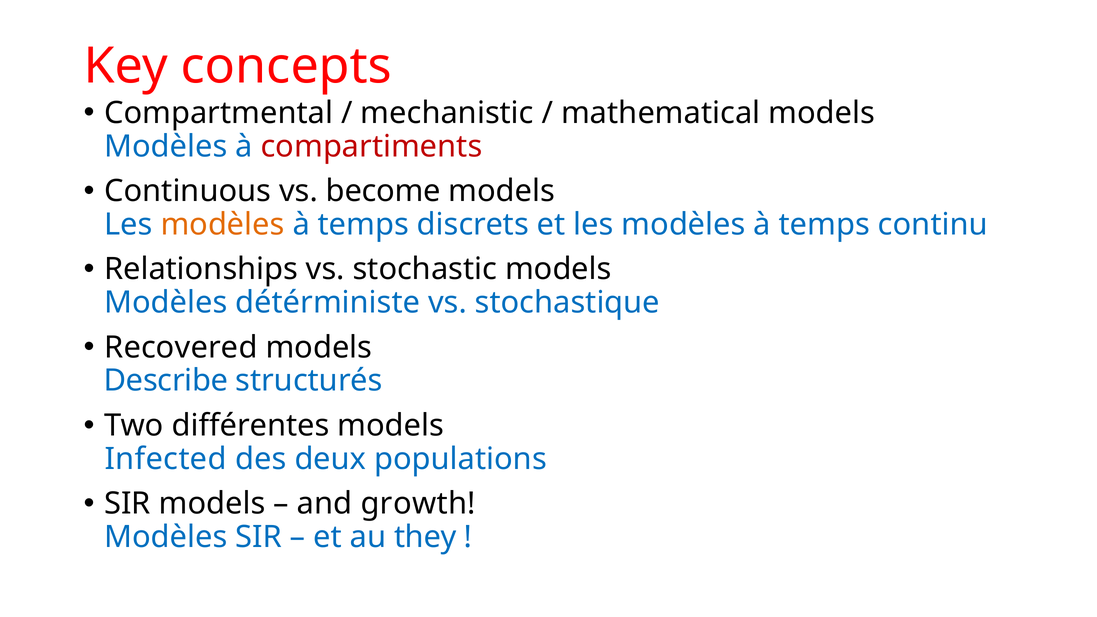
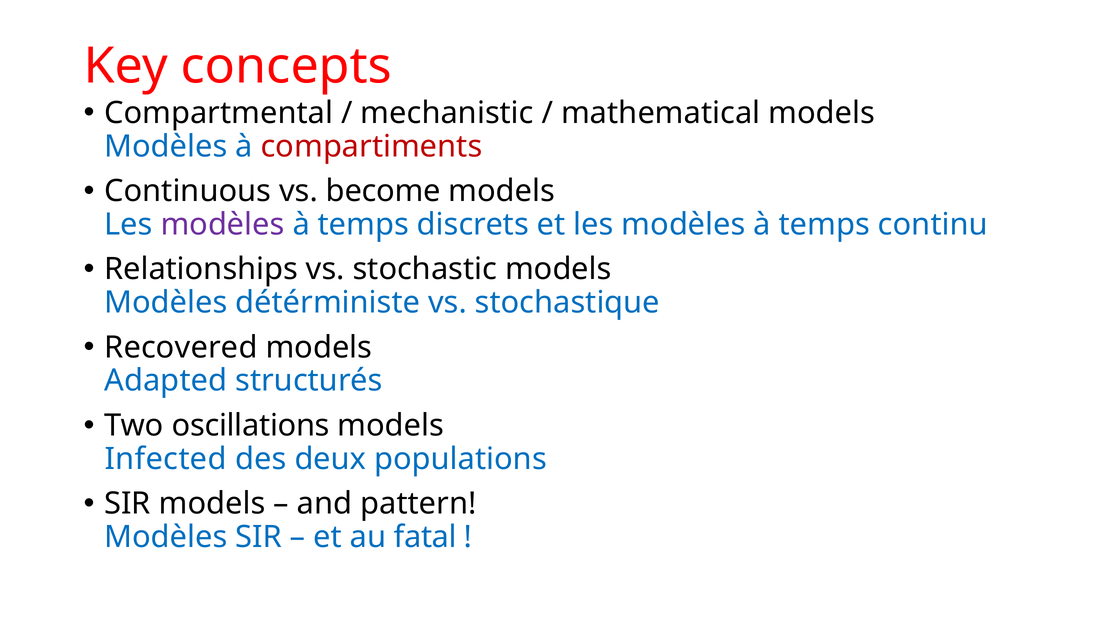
modèles at (223, 225) colour: orange -> purple
Describe: Describe -> Adapted
différentes: différentes -> oscillations
growth: growth -> pattern
they: they -> fatal
